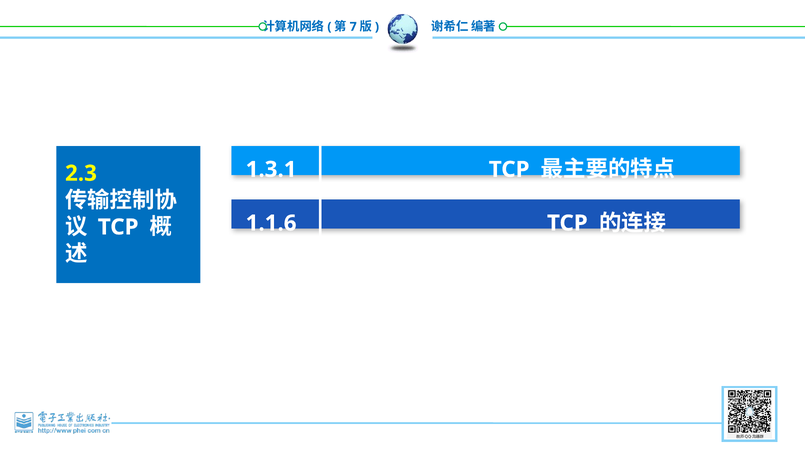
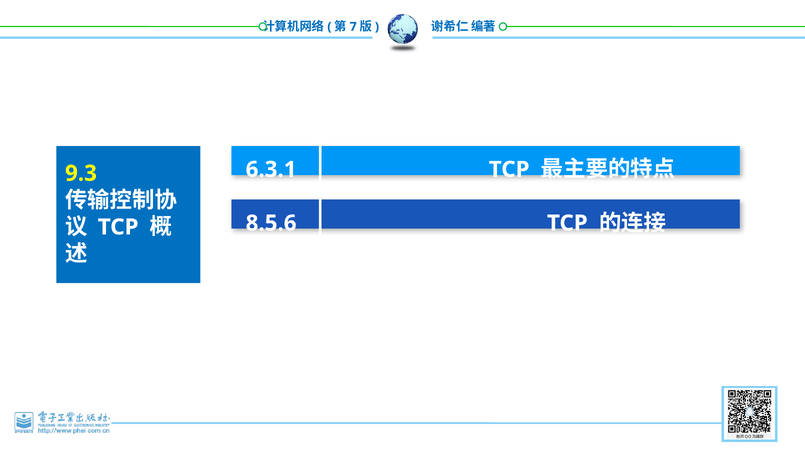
1.3.1: 1.3.1 -> 6.3.1
2.3: 2.3 -> 9.3
1.1.6: 1.1.6 -> 8.5.6
